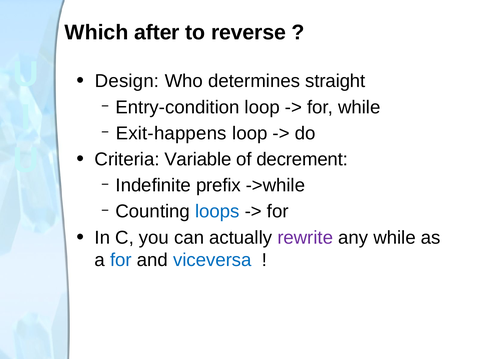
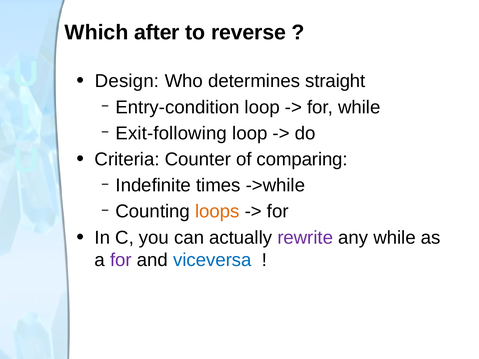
Exit-happens: Exit-happens -> Exit-following
Variable: Variable -> Counter
decrement: decrement -> comparing
prefix: prefix -> times
loops colour: blue -> orange
for at (121, 260) colour: blue -> purple
